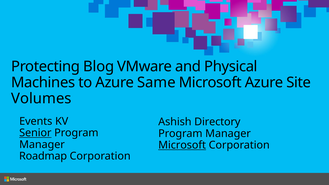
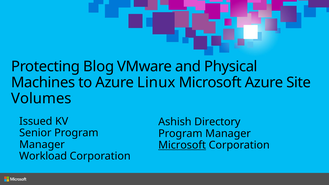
Same: Same -> Linux
Events: Events -> Issued
Senior underline: present -> none
Roadmap: Roadmap -> Workload
